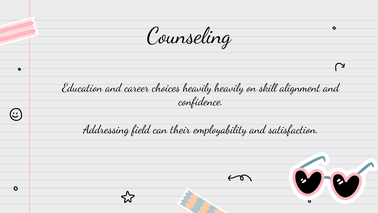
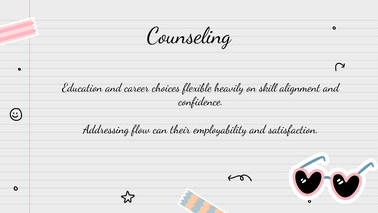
choices heavily: heavily -> flexible
field: field -> flow
